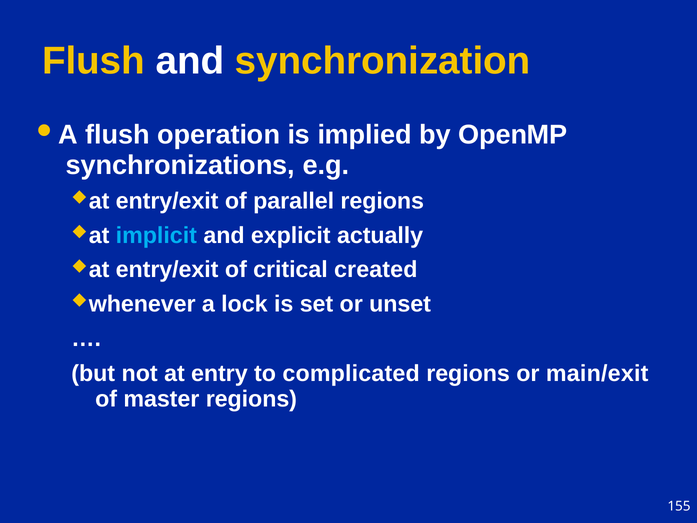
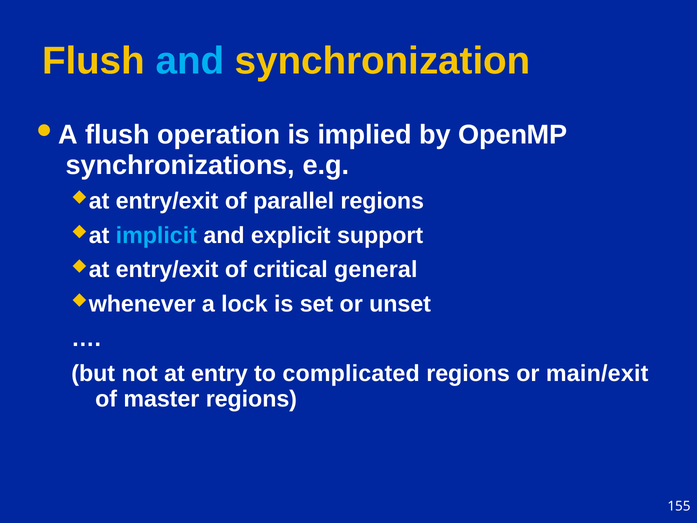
and at (190, 61) colour: white -> light blue
actually: actually -> support
created: created -> general
